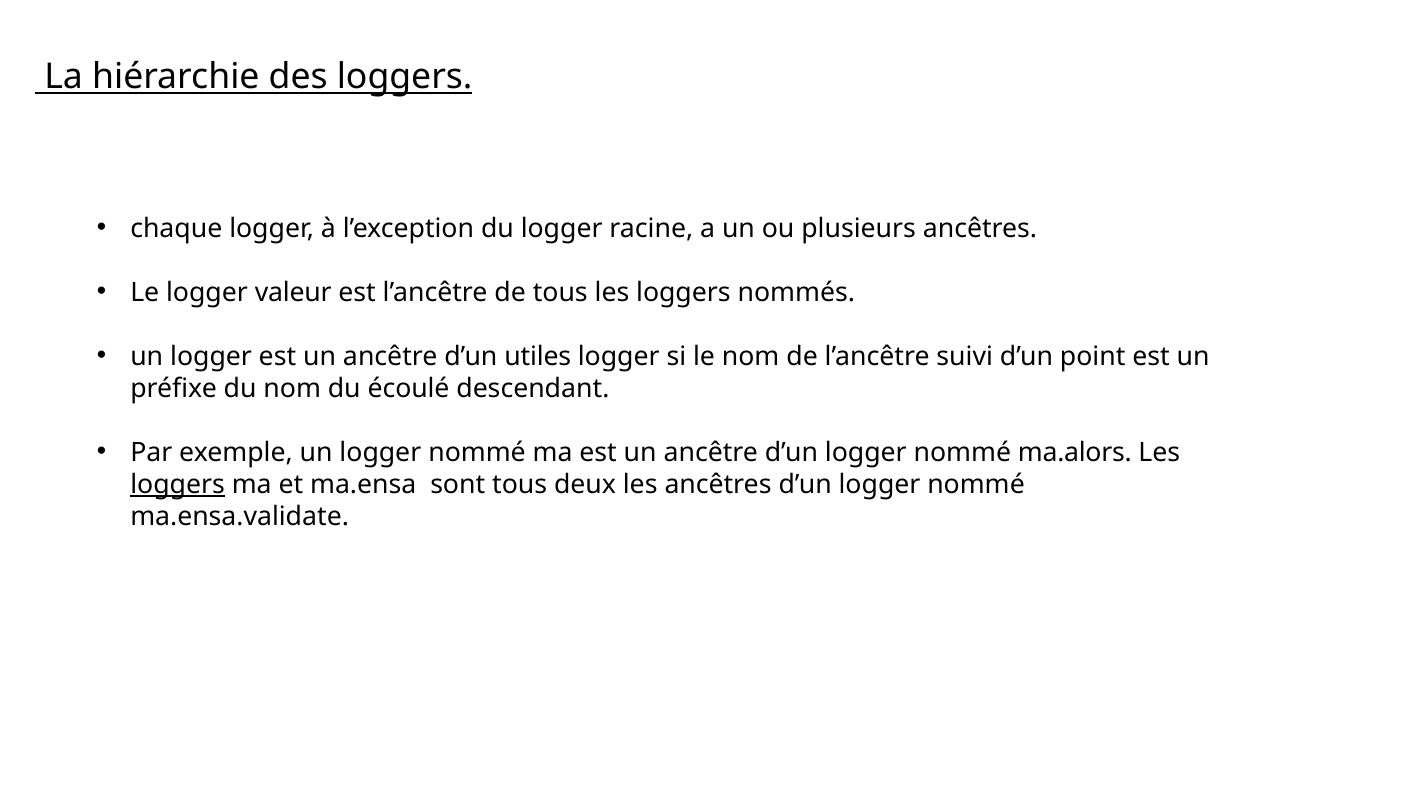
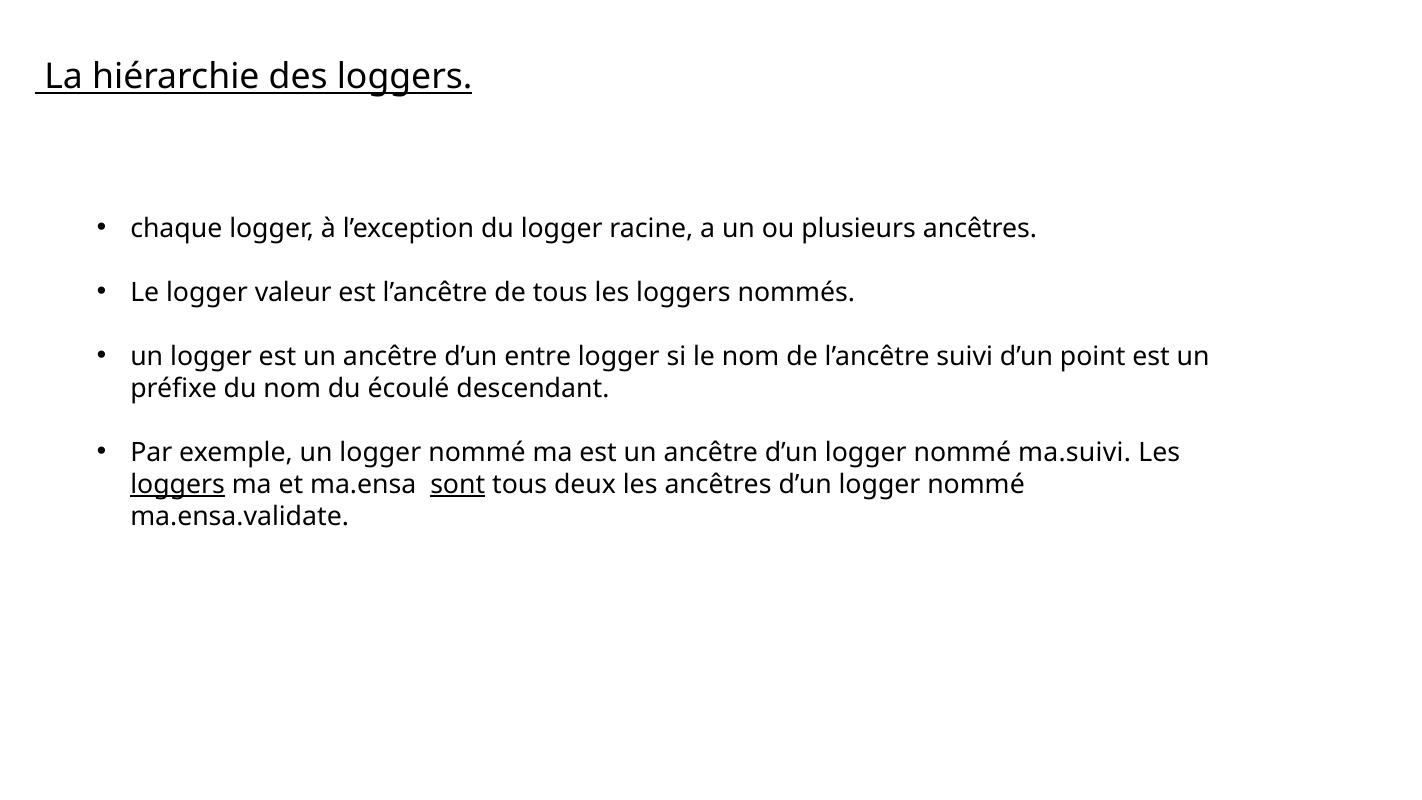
utiles: utiles -> entre
ma.alors: ma.alors -> ma.suivi
sont underline: none -> present
